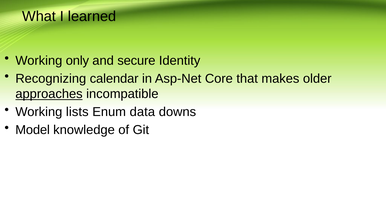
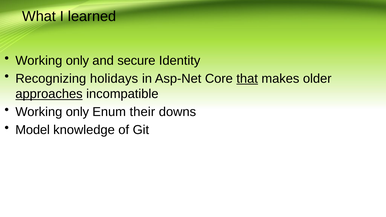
calendar: calendar -> holidays
that underline: none -> present
lists at (77, 112): lists -> only
data: data -> their
